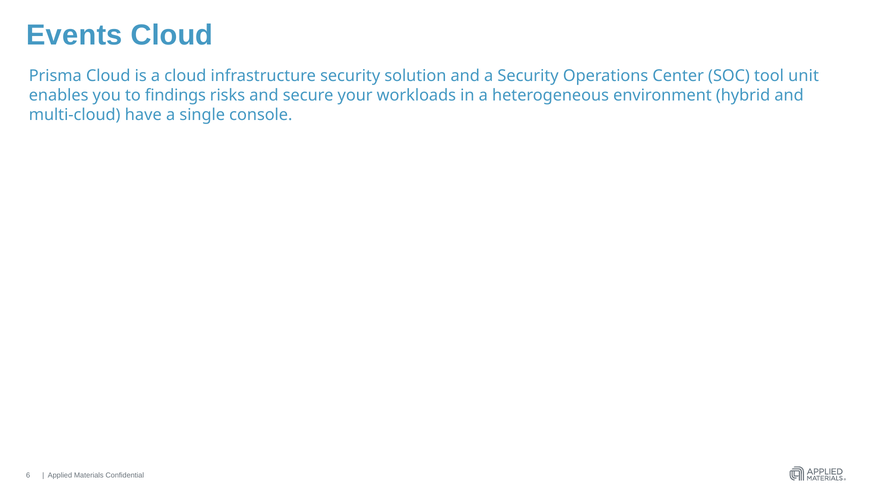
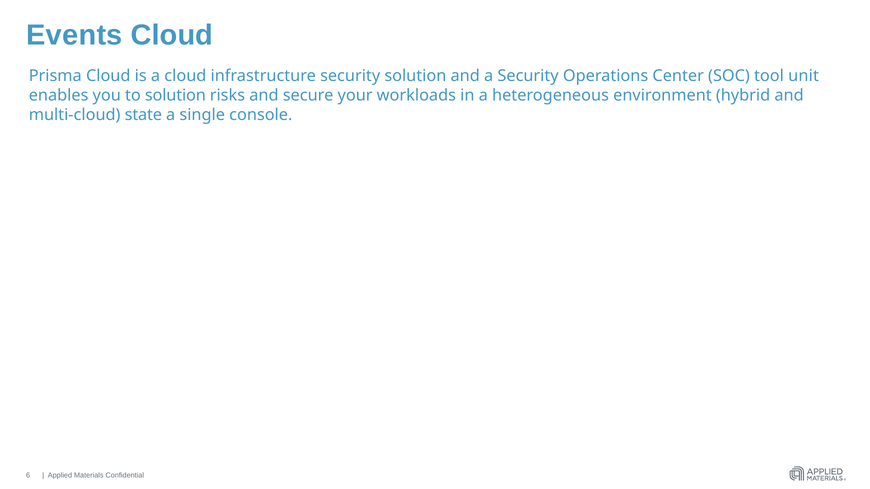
to findings: findings -> solution
have: have -> state
